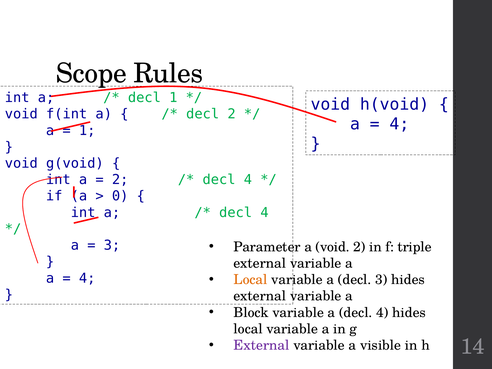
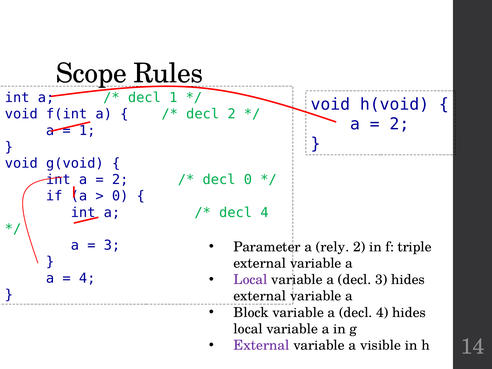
4 at (399, 124): 4 -> 2
4 at (248, 180): 4 -> 0
a void: void -> rely
Local at (251, 280) colour: orange -> purple
